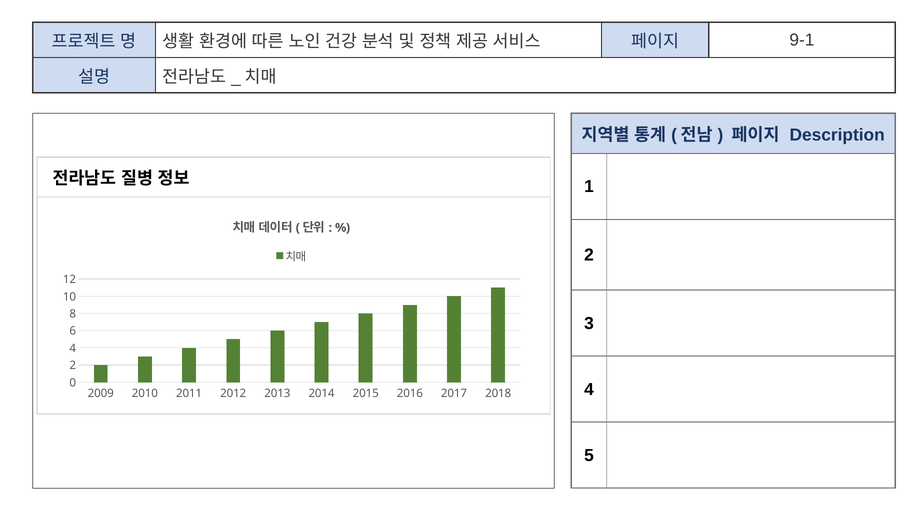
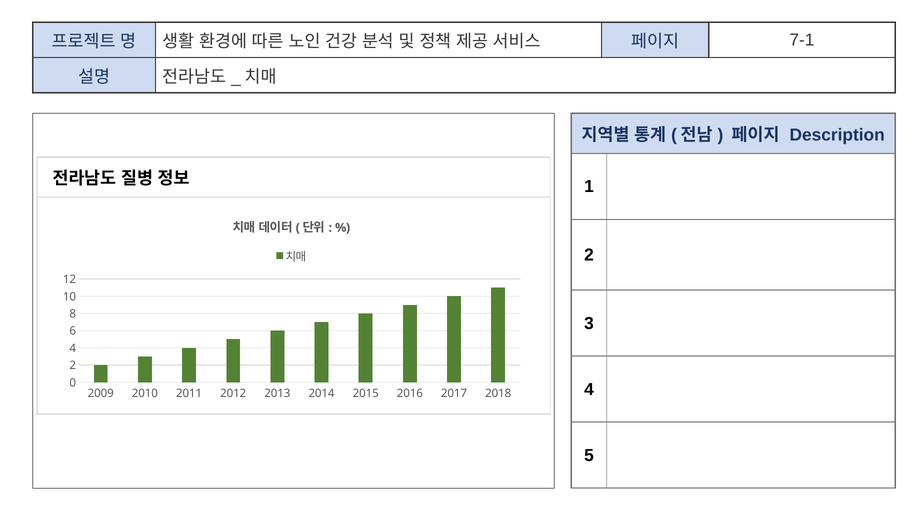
9-1: 9-1 -> 7-1
